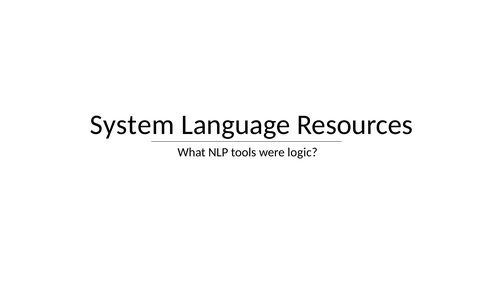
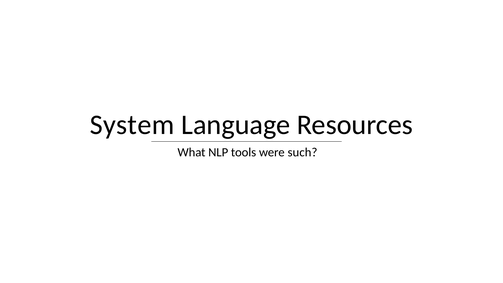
logic: logic -> such
